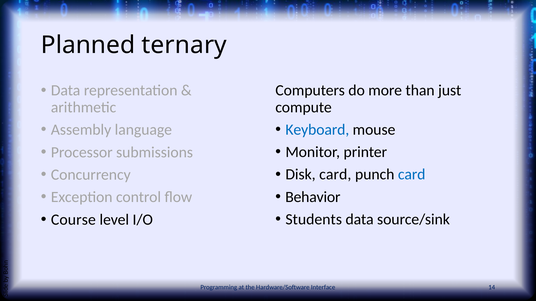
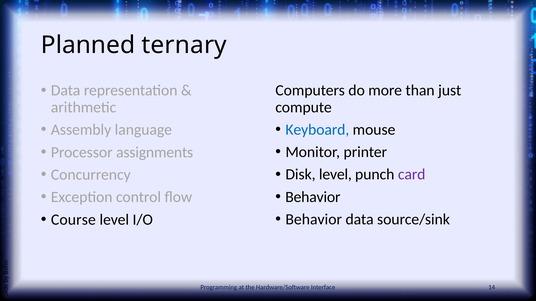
submissions: submissions -> assignments
Disk card: card -> level
card at (412, 175) colour: blue -> purple
Students at (314, 220): Students -> Behavior
